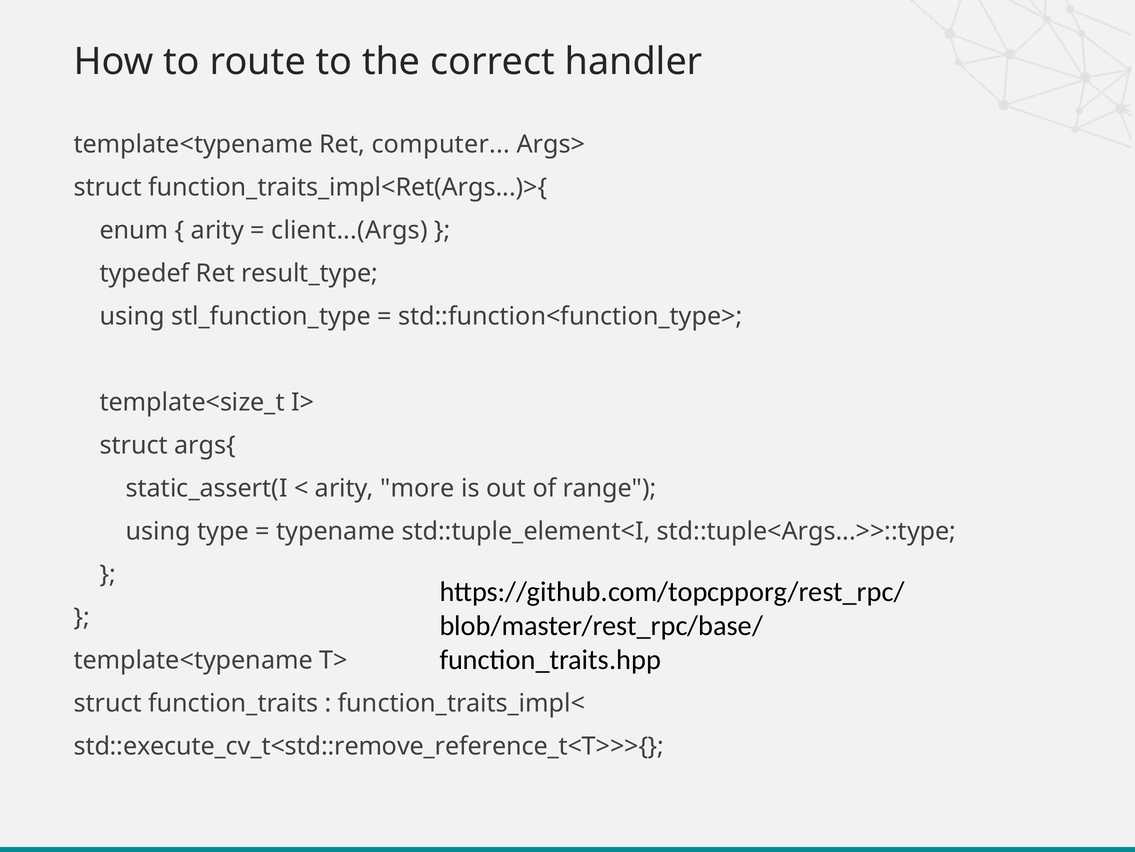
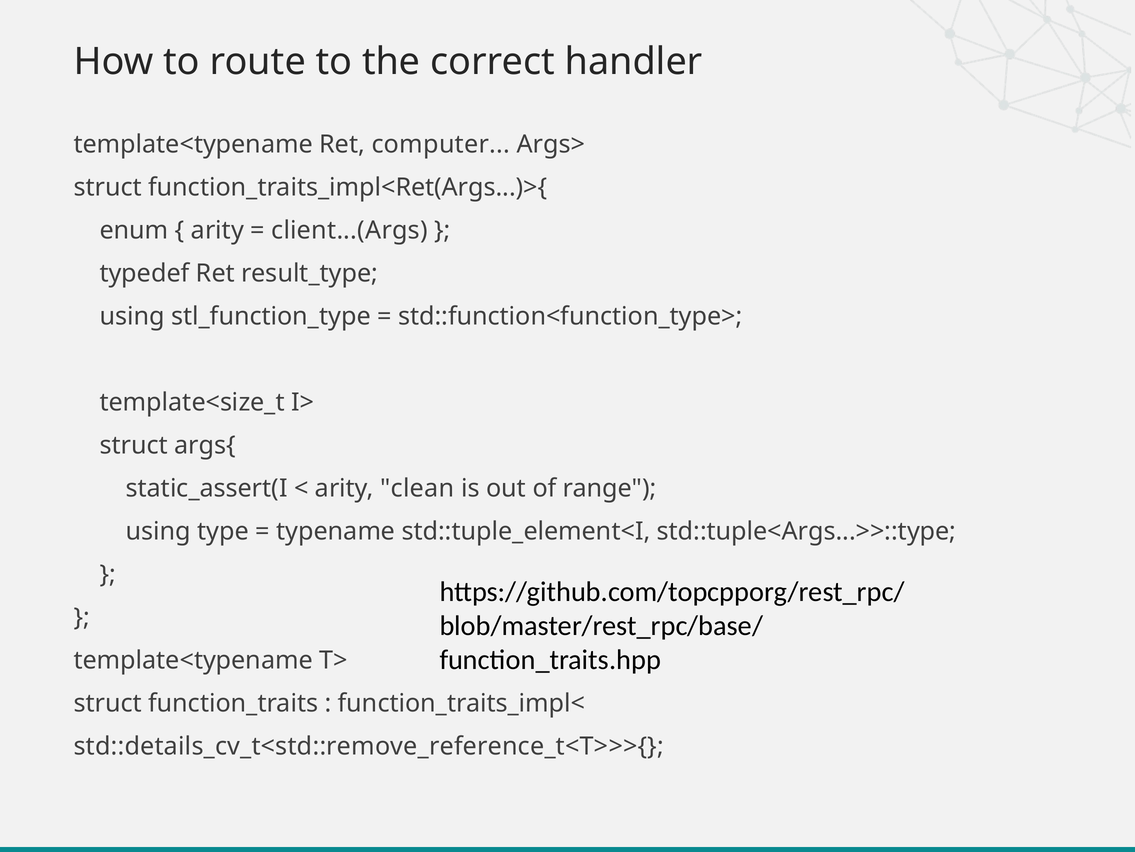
more: more -> clean
std::execute_cv_t<std::remove_reference_t<T>>>{: std::execute_cv_t<std::remove_reference_t<T>>>{ -> std::details_cv_t<std::remove_reference_t<T>>>{
